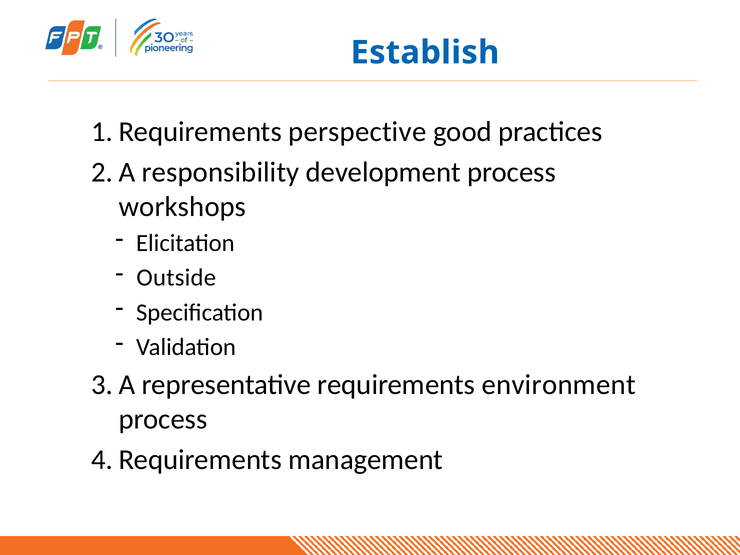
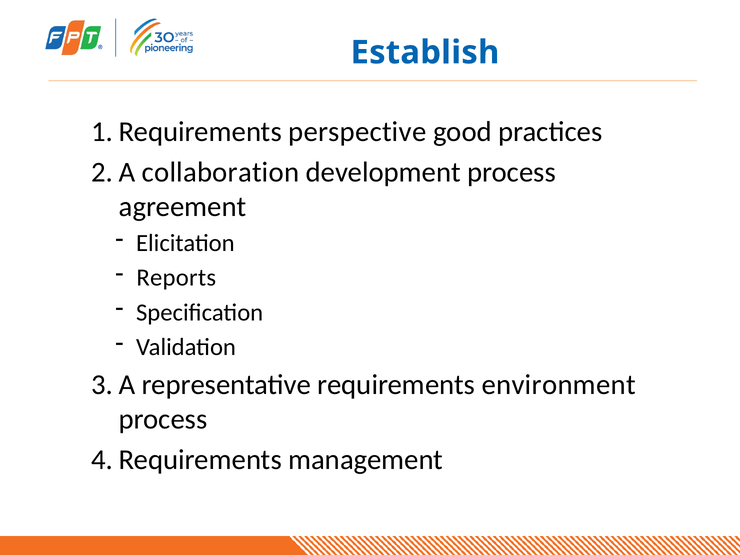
responsibility: responsibility -> collaboration
workshops: workshops -> agreement
Outside: Outside -> Reports
